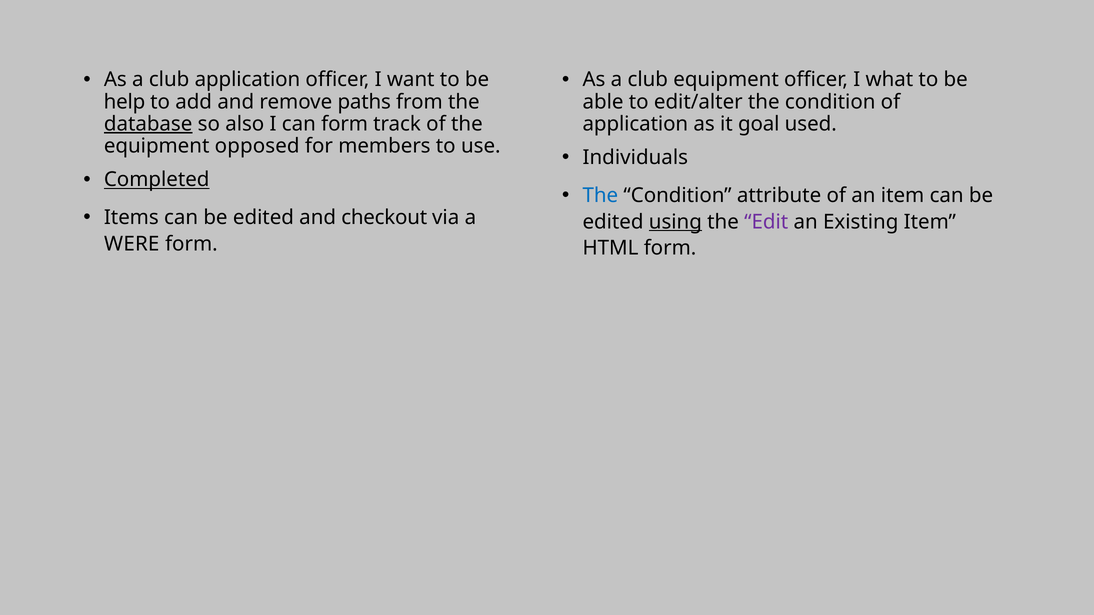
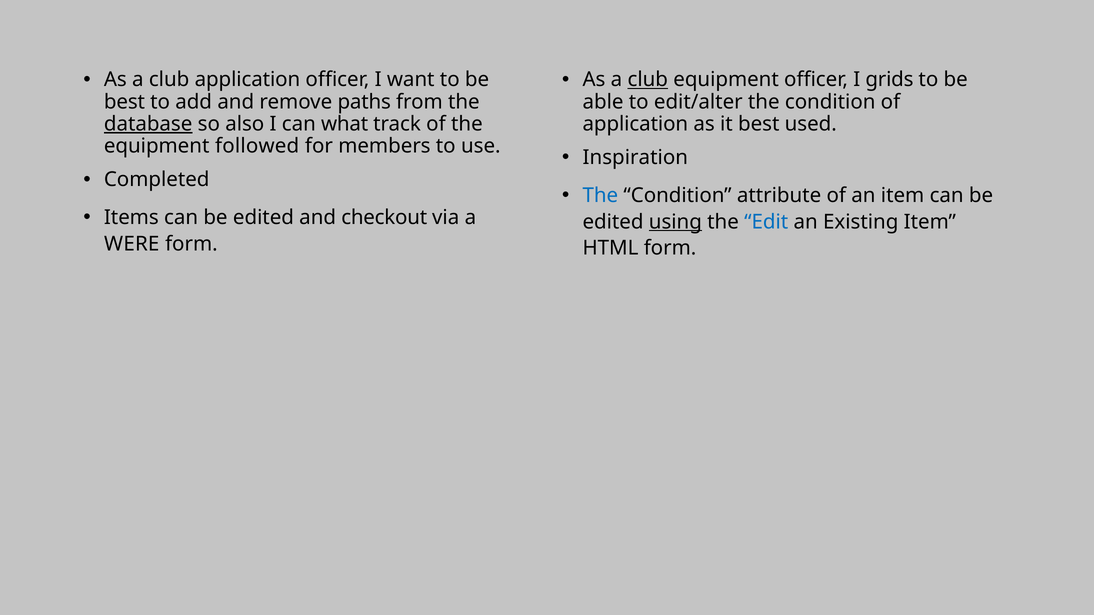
club at (648, 80) underline: none -> present
what: what -> grids
help at (125, 102): help -> best
can form: form -> what
it goal: goal -> best
opposed: opposed -> followed
Individuals: Individuals -> Inspiration
Completed underline: present -> none
Edit colour: purple -> blue
